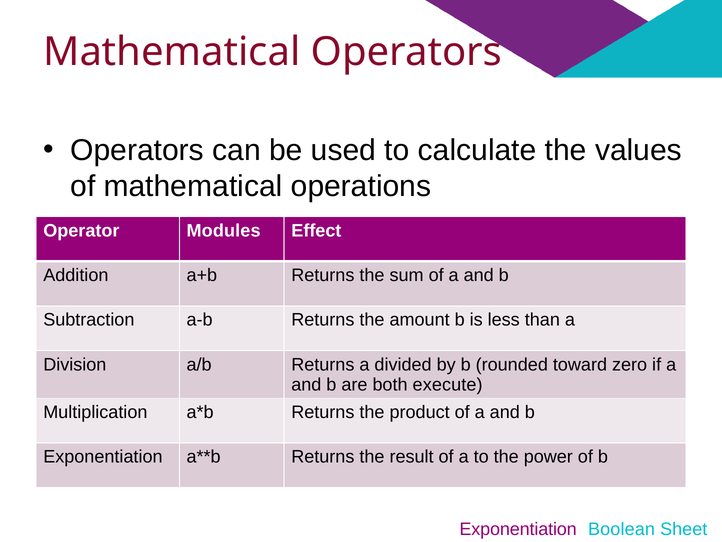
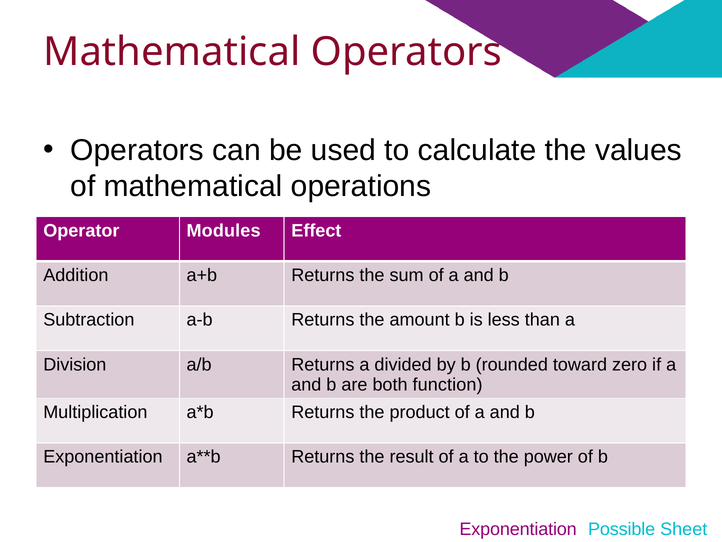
execute: execute -> function
Boolean: Boolean -> Possible
